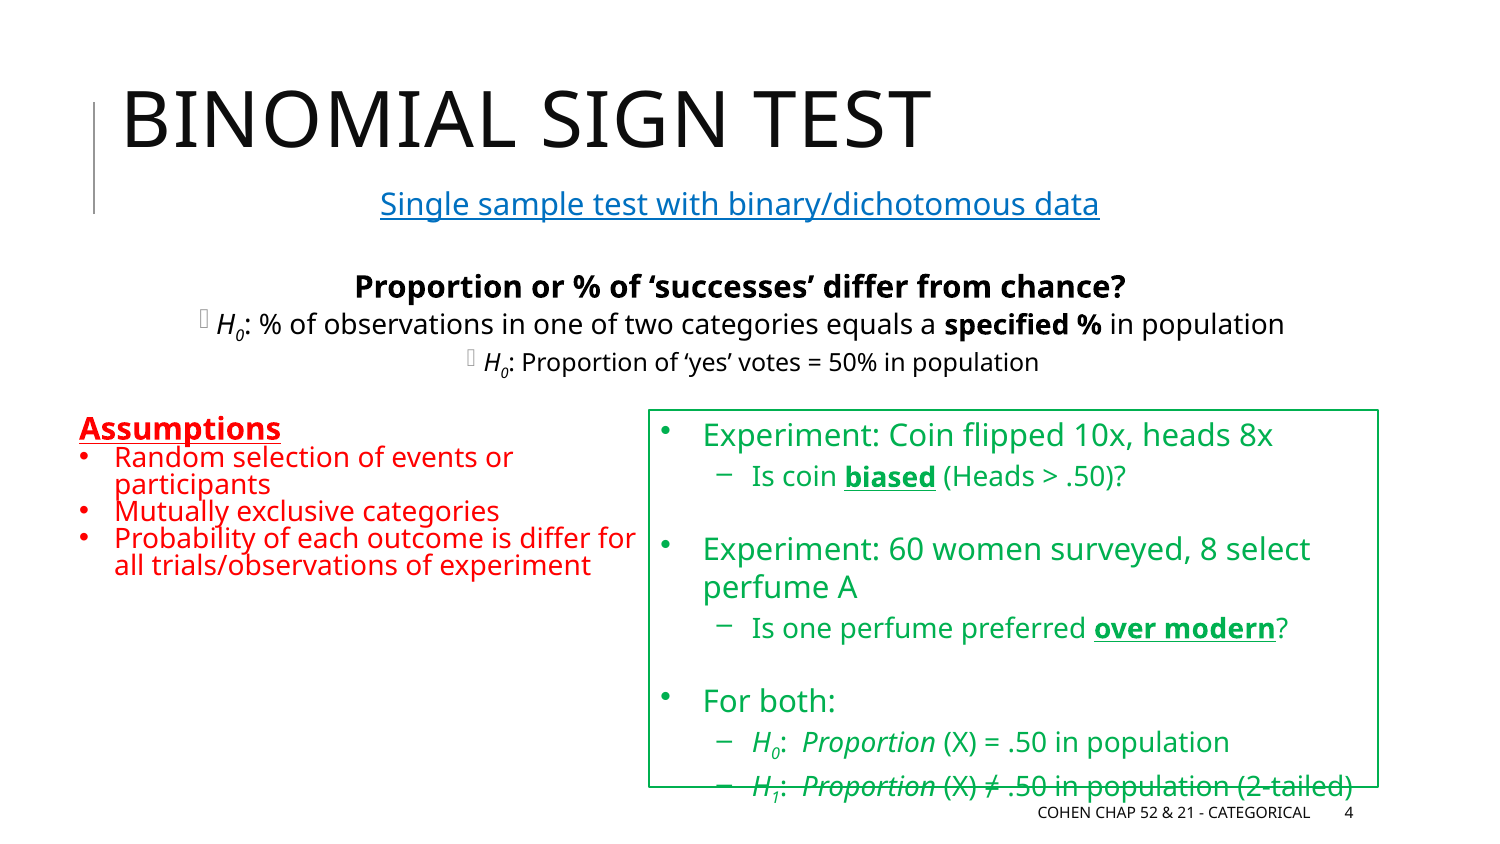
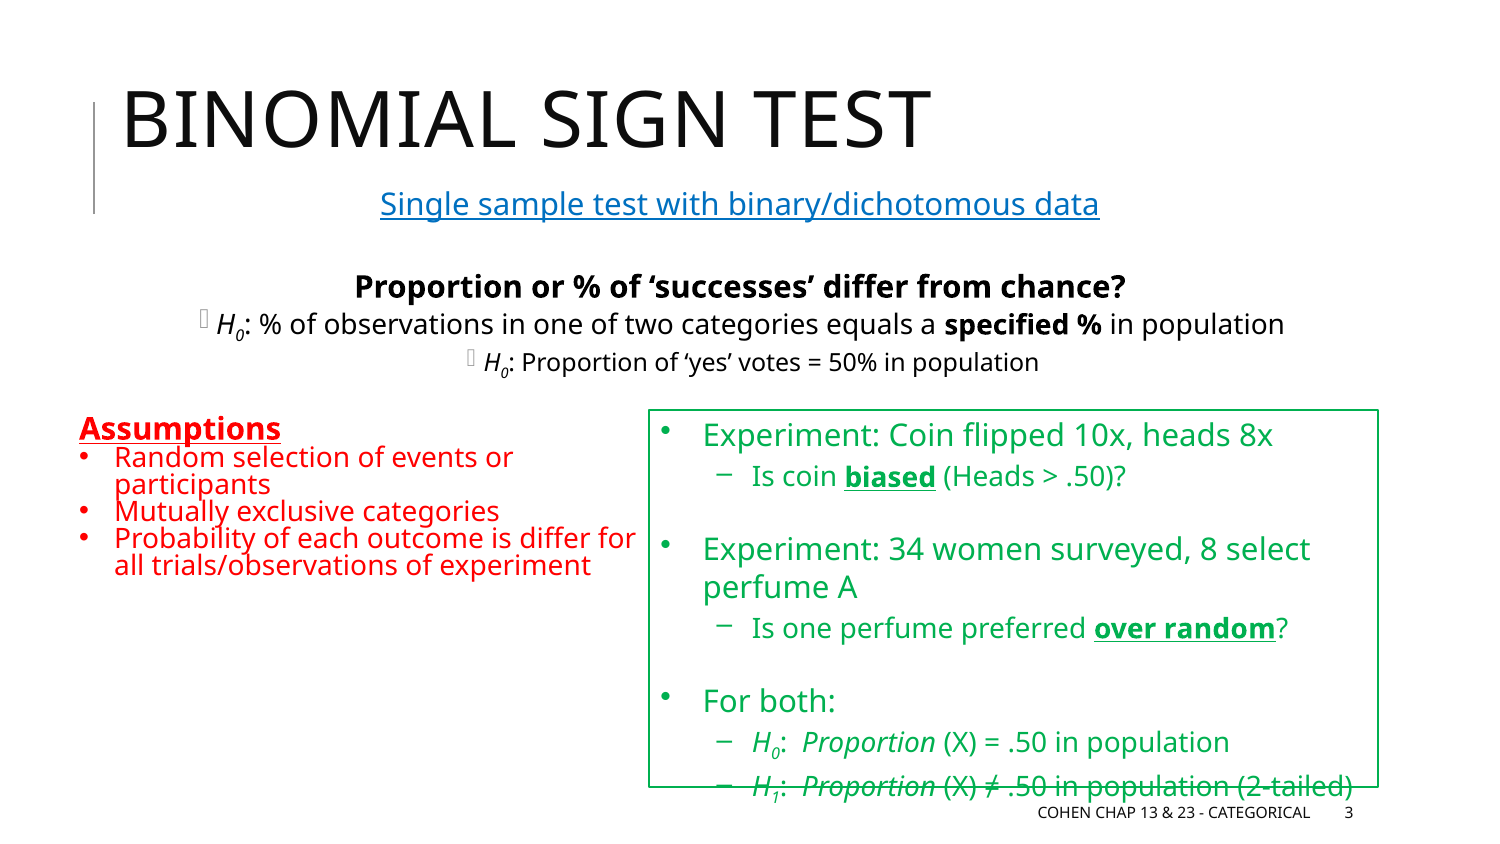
60: 60 -> 34
over modern: modern -> random
52: 52 -> 13
21: 21 -> 23
4: 4 -> 3
